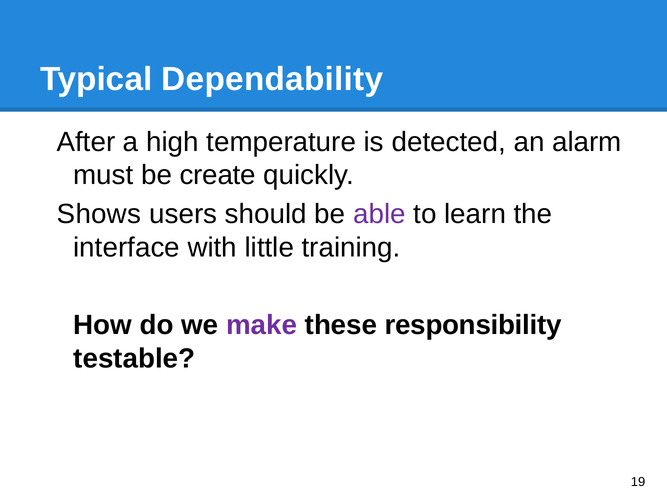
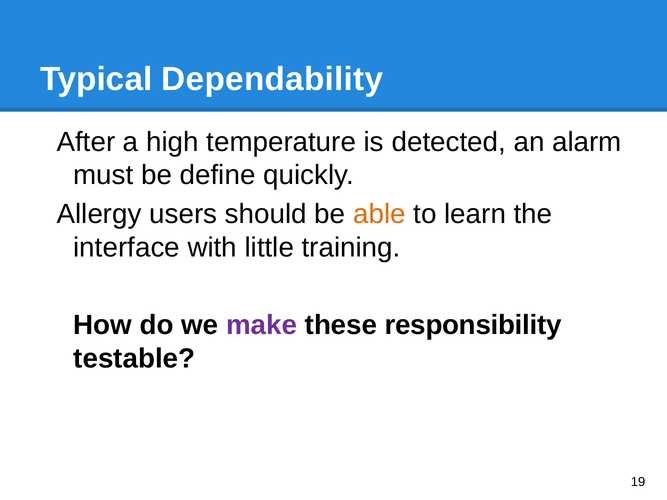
create: create -> define
Shows: Shows -> Allergy
able colour: purple -> orange
